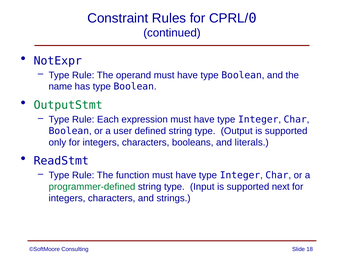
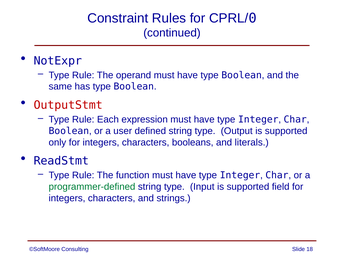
name: name -> same
OutputStmt colour: green -> red
next: next -> field
